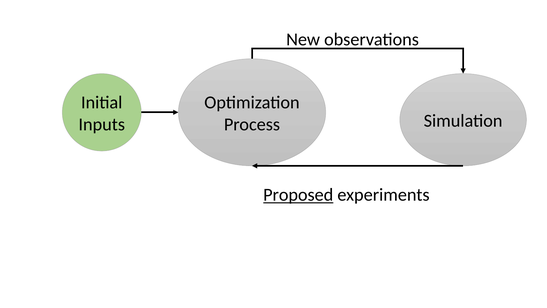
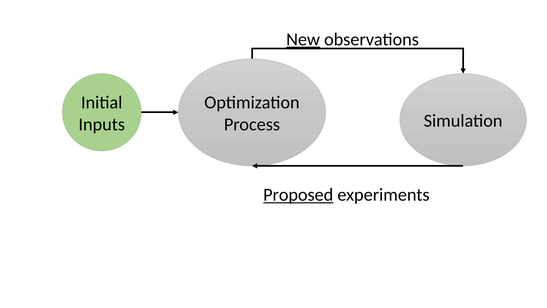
New underline: none -> present
